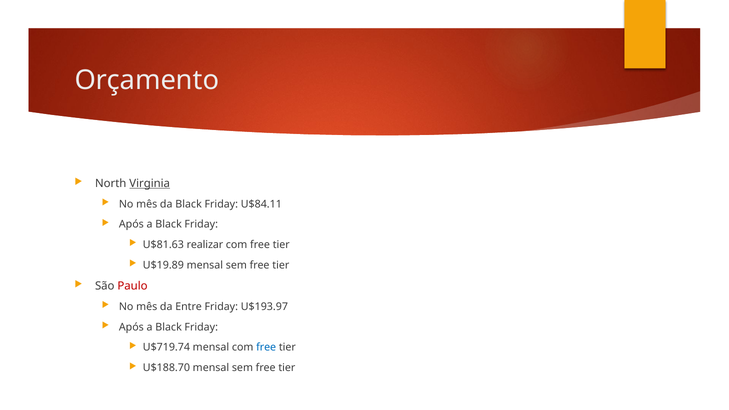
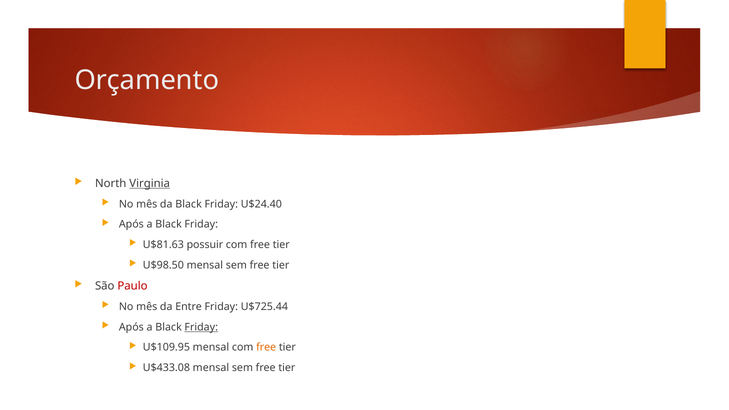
U$84.11: U$84.11 -> U$24.40
realizar: realizar -> possuir
U$19.89: U$19.89 -> U$98.50
U$193.97: U$193.97 -> U$725.44
Friday at (201, 327) underline: none -> present
U$719.74: U$719.74 -> U$109.95
free at (266, 348) colour: blue -> orange
U$188.70: U$188.70 -> U$433.08
